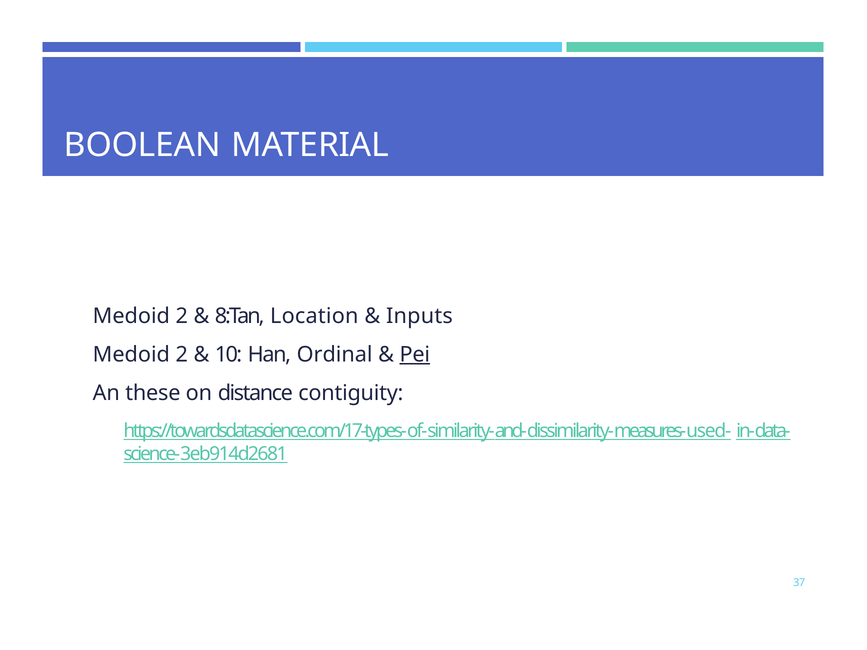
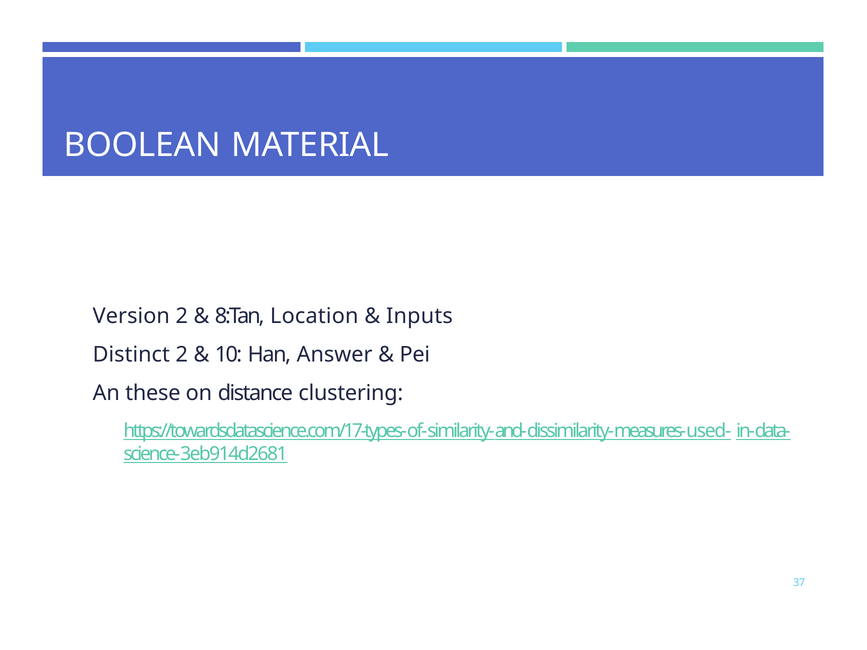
Medoid at (131, 316): Medoid -> Version
Medoid at (131, 355): Medoid -> Distinct
Ordinal: Ordinal -> Answer
Pei underline: present -> none
contiguity: contiguity -> clustering
